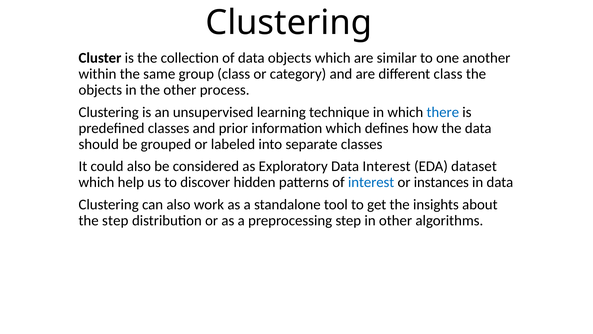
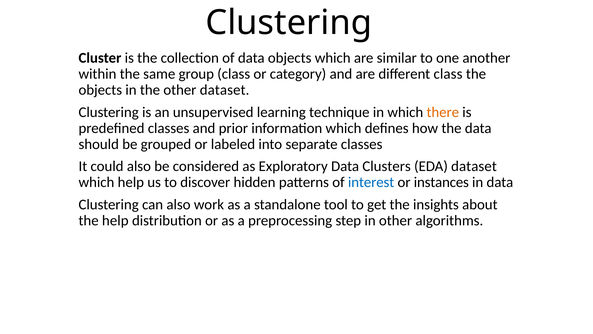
other process: process -> dataset
there colour: blue -> orange
Data Interest: Interest -> Clusters
the step: step -> help
